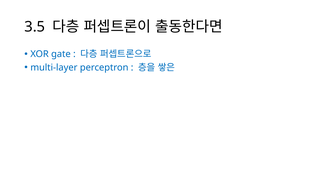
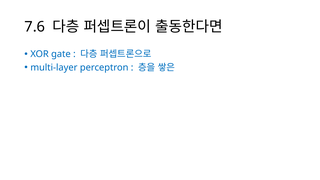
3.5: 3.5 -> 7.6
